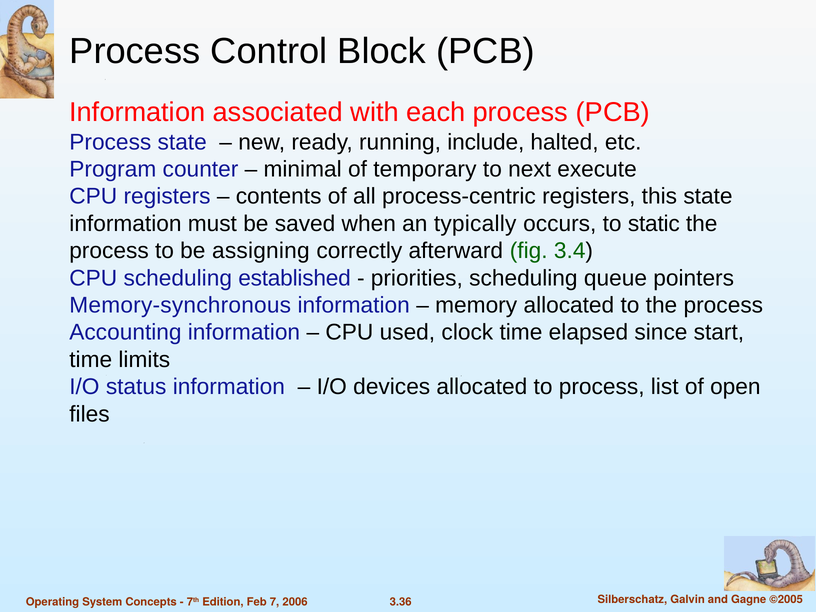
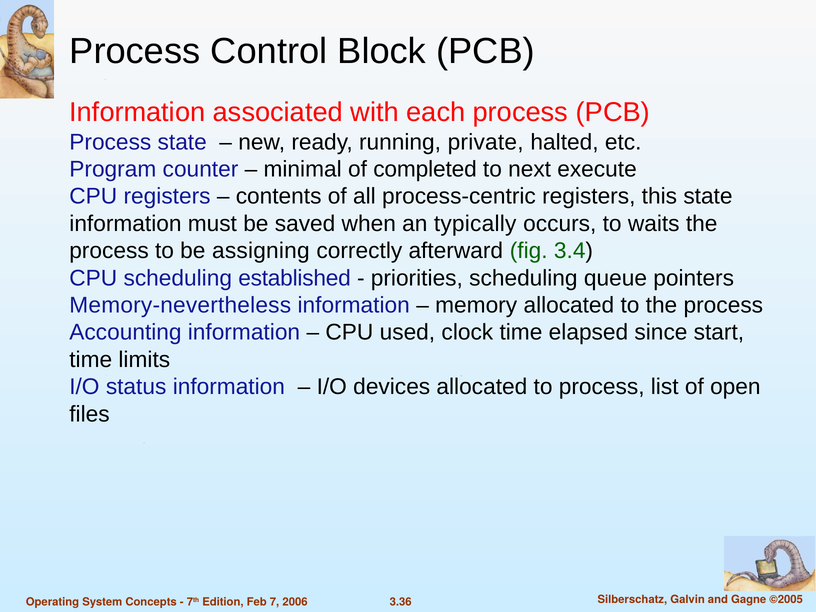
include: include -> private
temporary: temporary -> completed
static: static -> waits
Memory-synchronous: Memory-synchronous -> Memory-nevertheless
